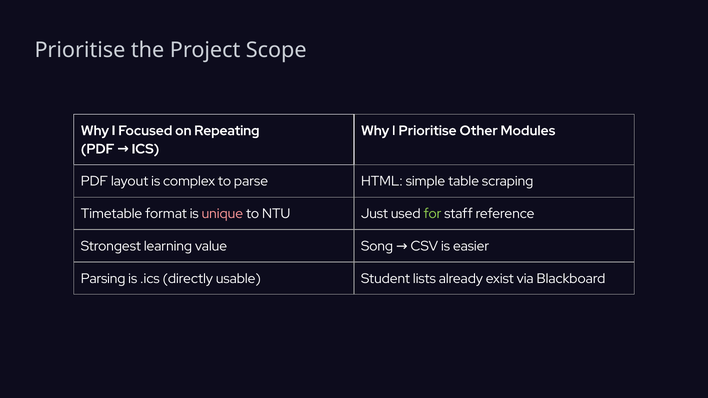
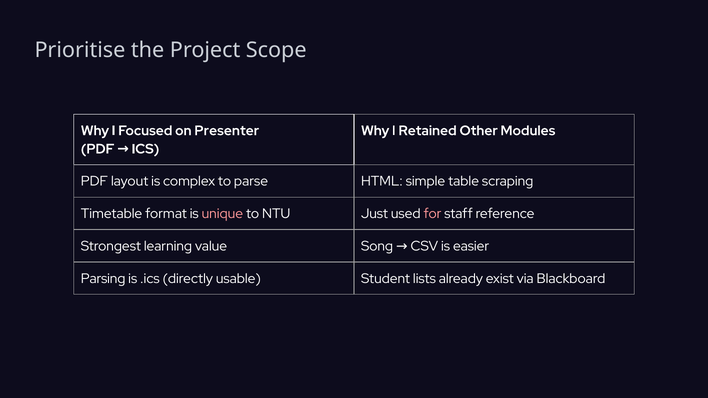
Repeating: Repeating -> Presenter
I Prioritise: Prioritise -> Retained
for colour: light green -> pink
